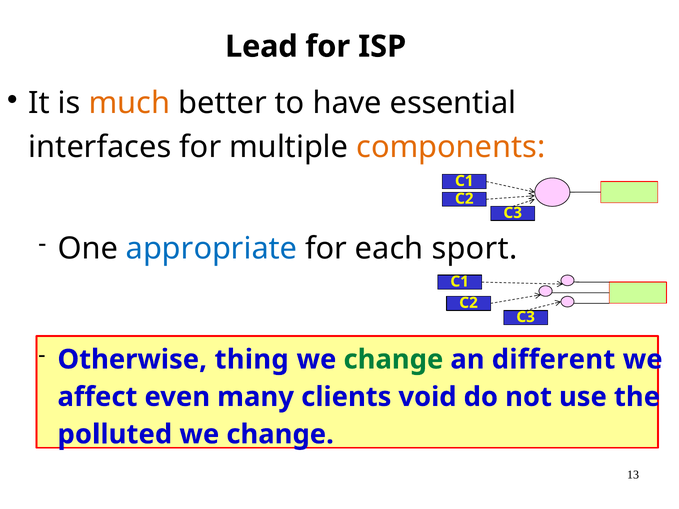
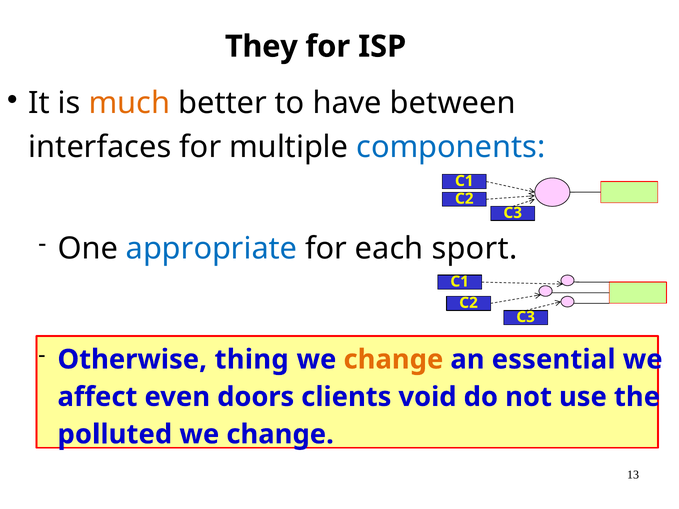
Lead: Lead -> They
essential: essential -> between
components colour: orange -> blue
change at (393, 360) colour: green -> orange
different: different -> essential
many: many -> doors
